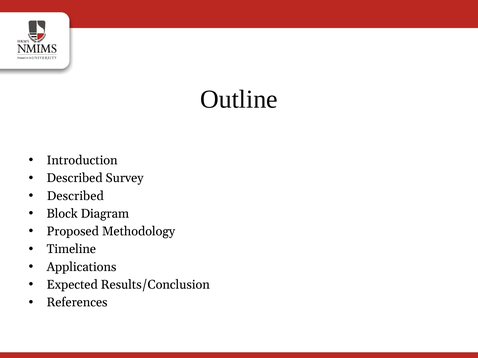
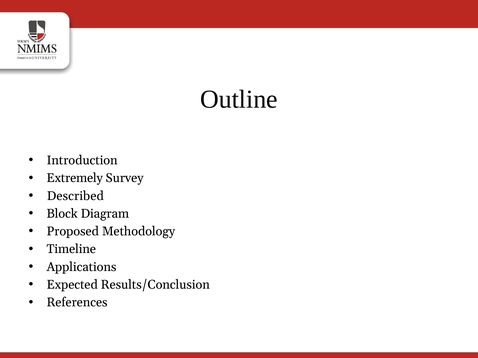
Described at (75, 178): Described -> Extremely
